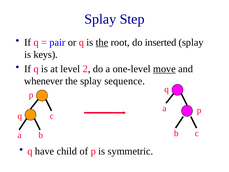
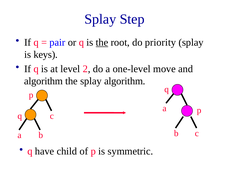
inserted: inserted -> priority
move underline: present -> none
whenever at (44, 81): whenever -> algorithm
splay sequence: sequence -> algorithm
